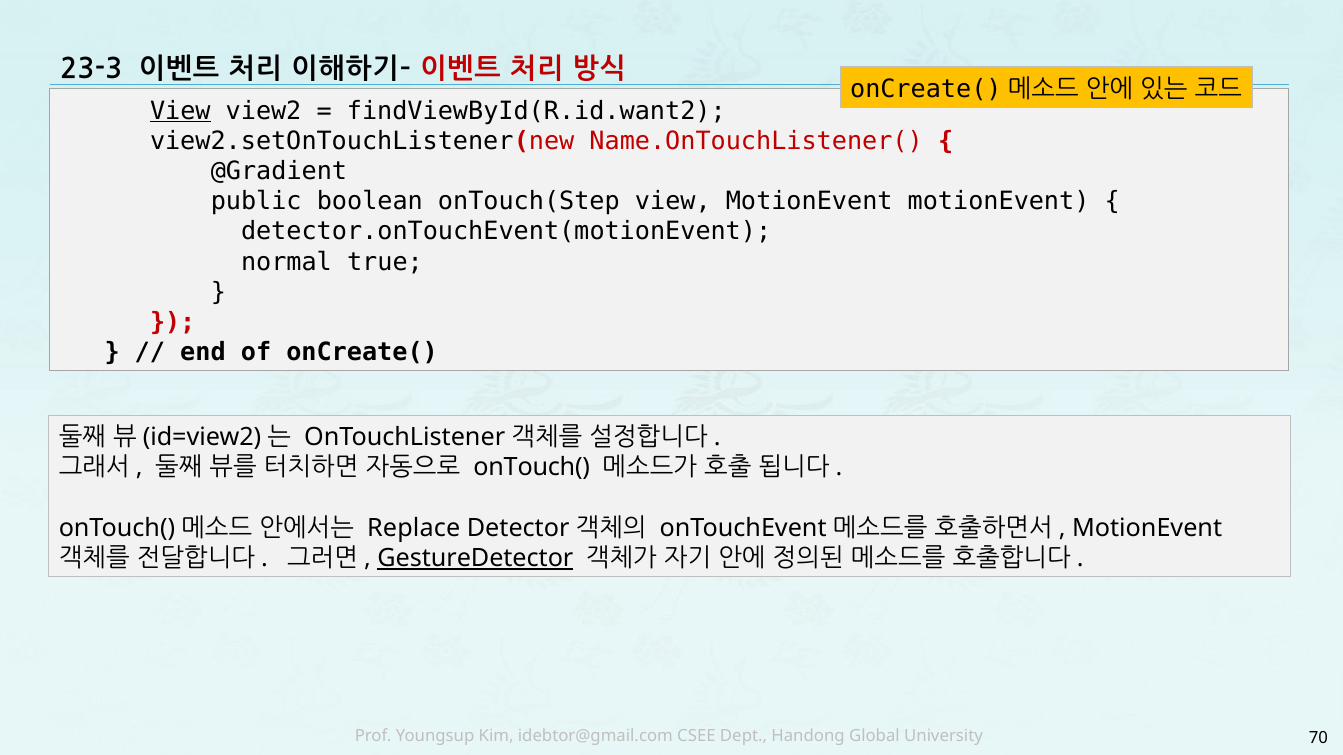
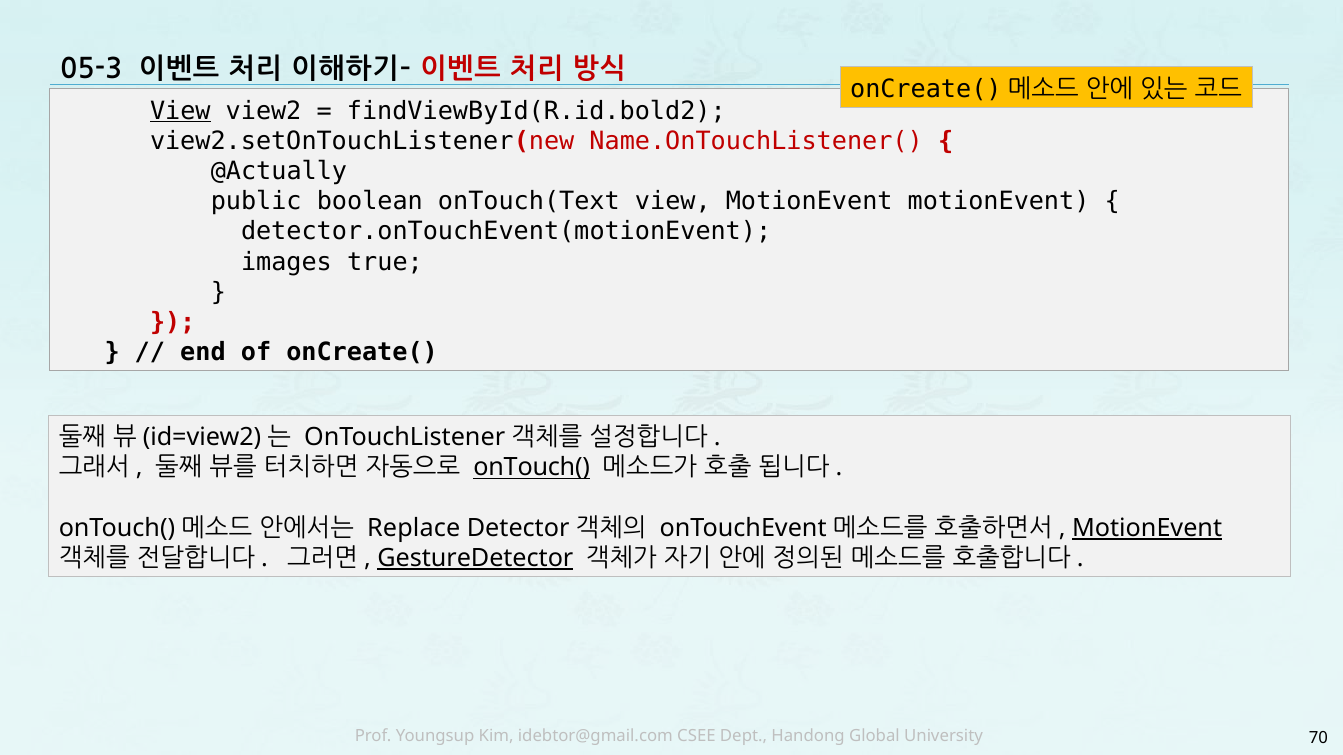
23-3: 23-3 -> 05-3
findViewById(R.id.want2: findViewById(R.id.want2 -> findViewById(R.id.bold2
@Gradient: @Gradient -> @Actually
onTouch(Step: onTouch(Step -> onTouch(Text
normal: normal -> images
onTouch( at (532, 468) underline: none -> present
MotionEvent at (1147, 528) underline: none -> present
